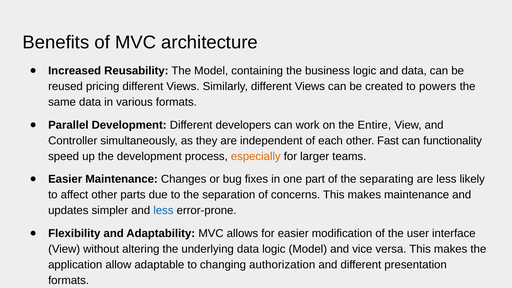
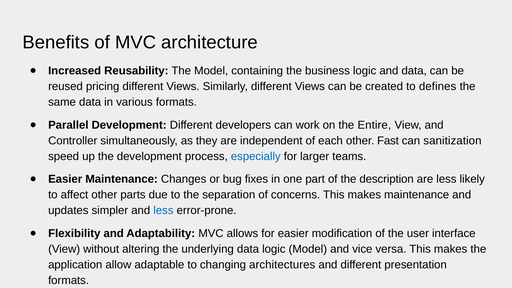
powers: powers -> defines
functionality: functionality -> sanitization
especially colour: orange -> blue
separating: separating -> description
authorization: authorization -> architectures
